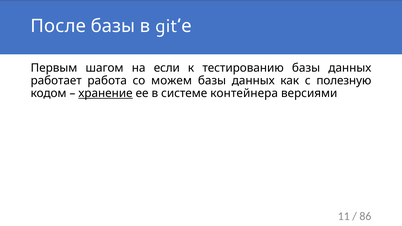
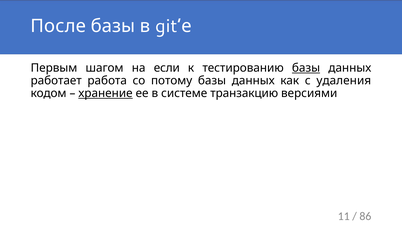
базы at (306, 68) underline: none -> present
можем: можем -> потому
полезную: полезную -> удаления
контейнера: контейнера -> транзакцию
